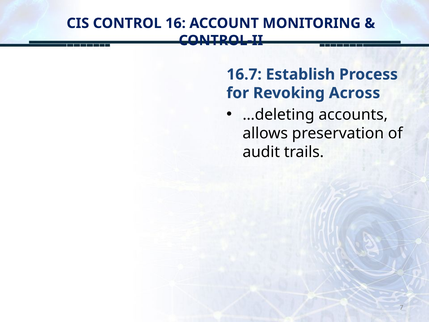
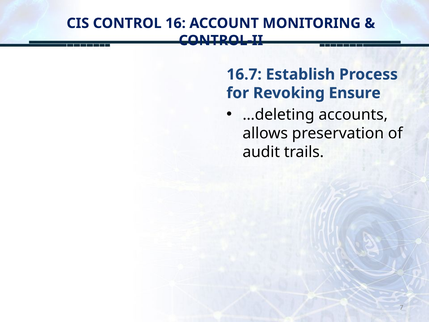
Across: Across -> Ensure
